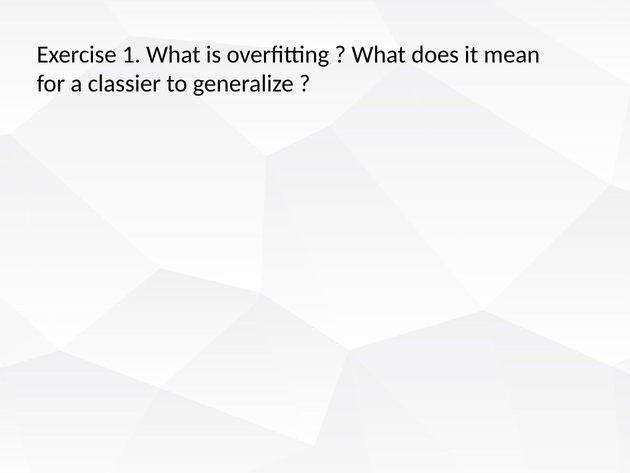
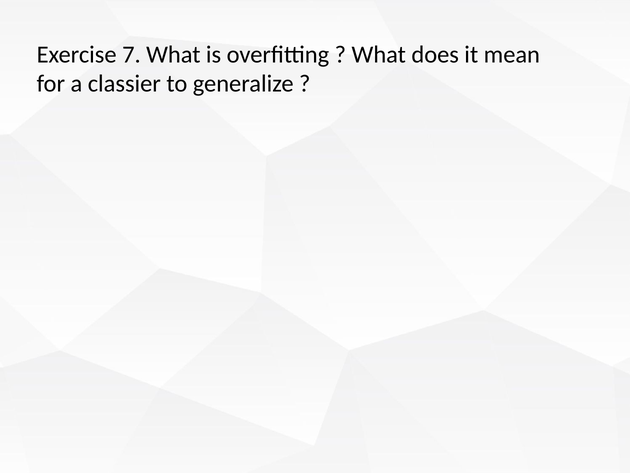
1: 1 -> 7
